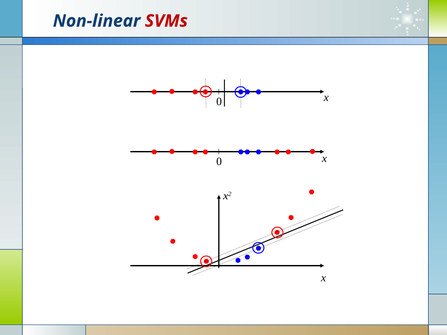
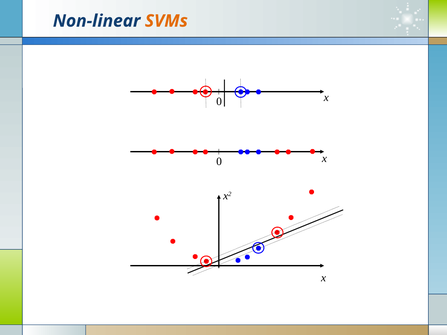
SVMs colour: red -> orange
